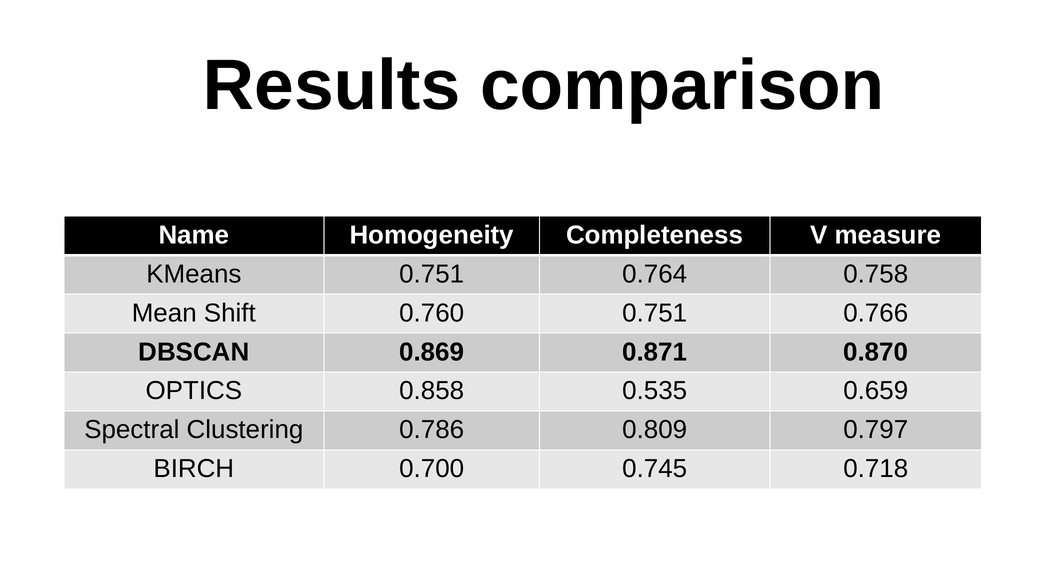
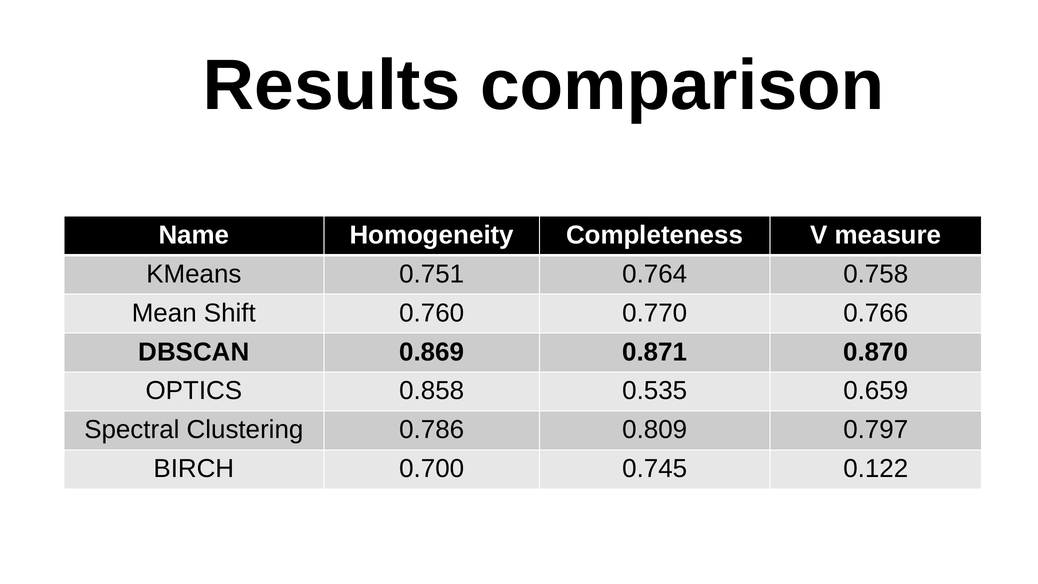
0.760 0.751: 0.751 -> 0.770
0.718: 0.718 -> 0.122
